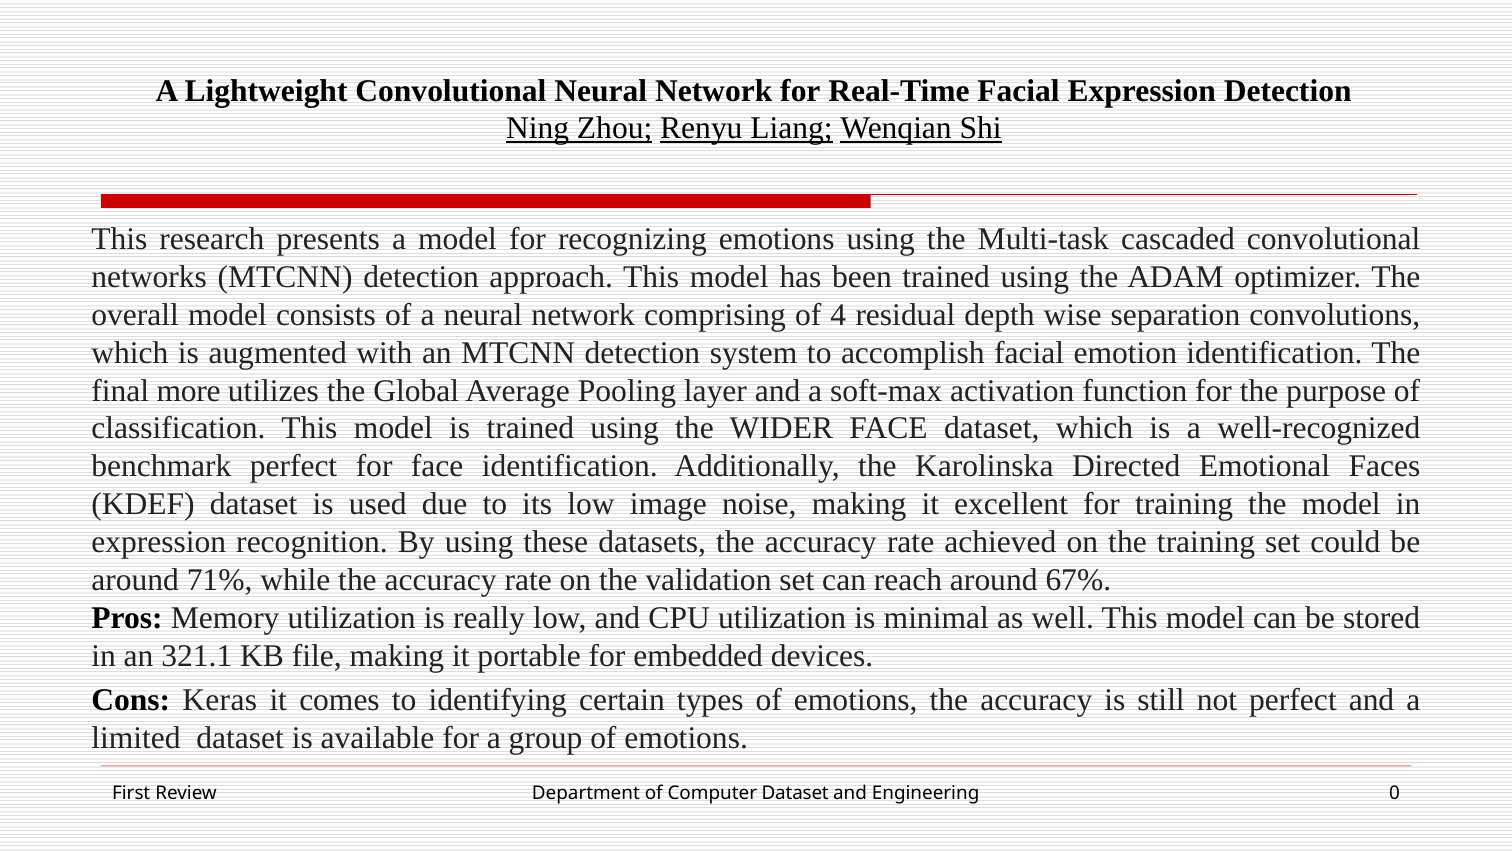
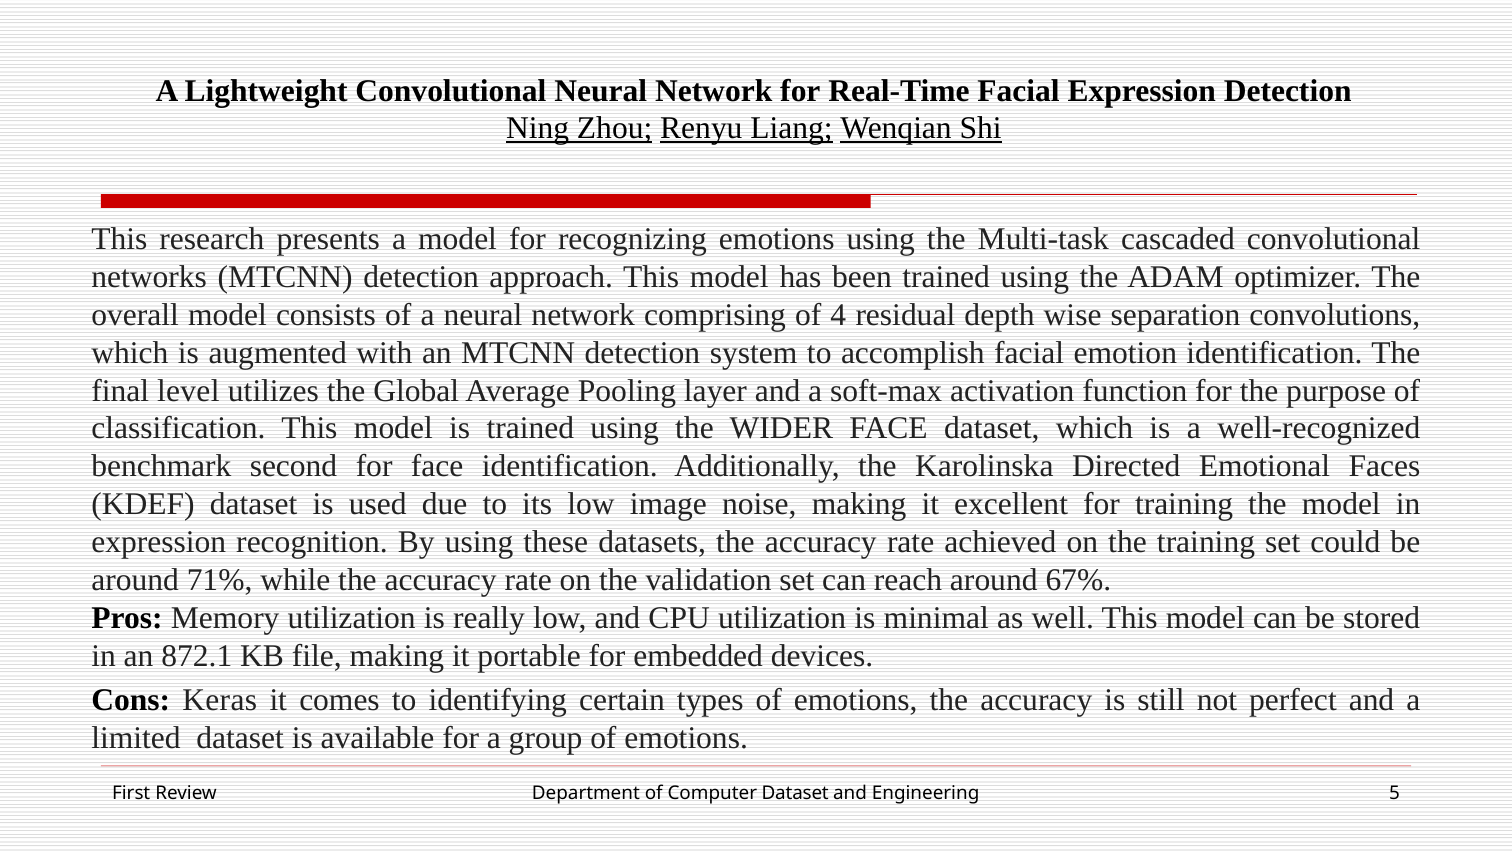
more: more -> level
benchmark perfect: perfect -> second
321.1: 321.1 -> 872.1
0: 0 -> 5
